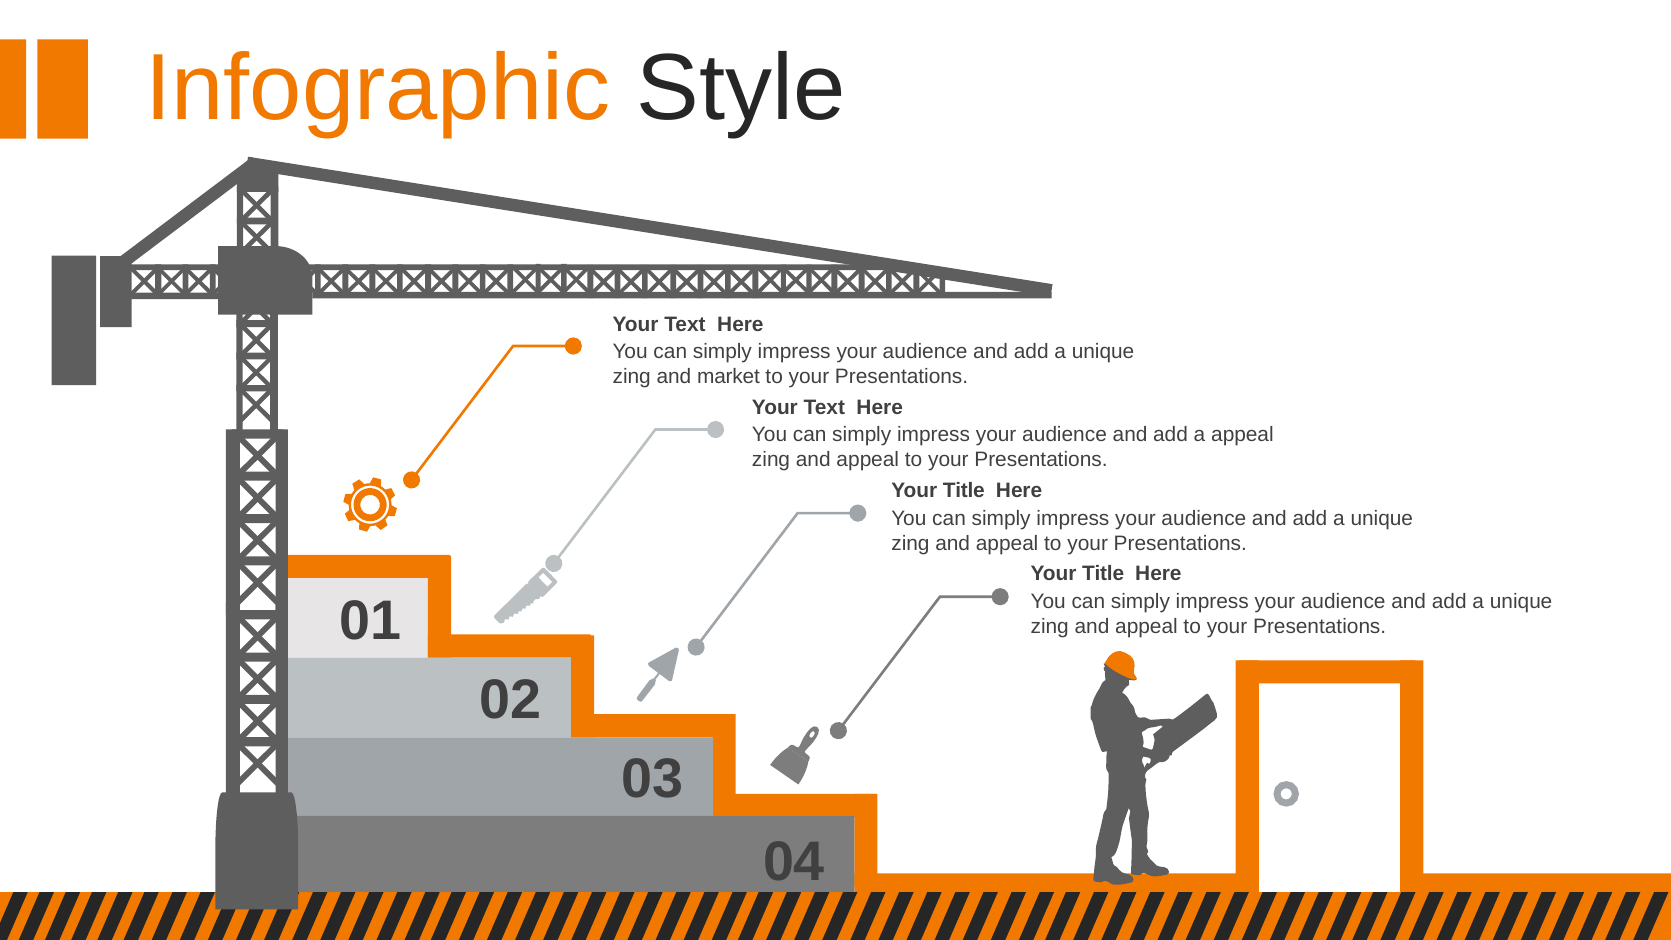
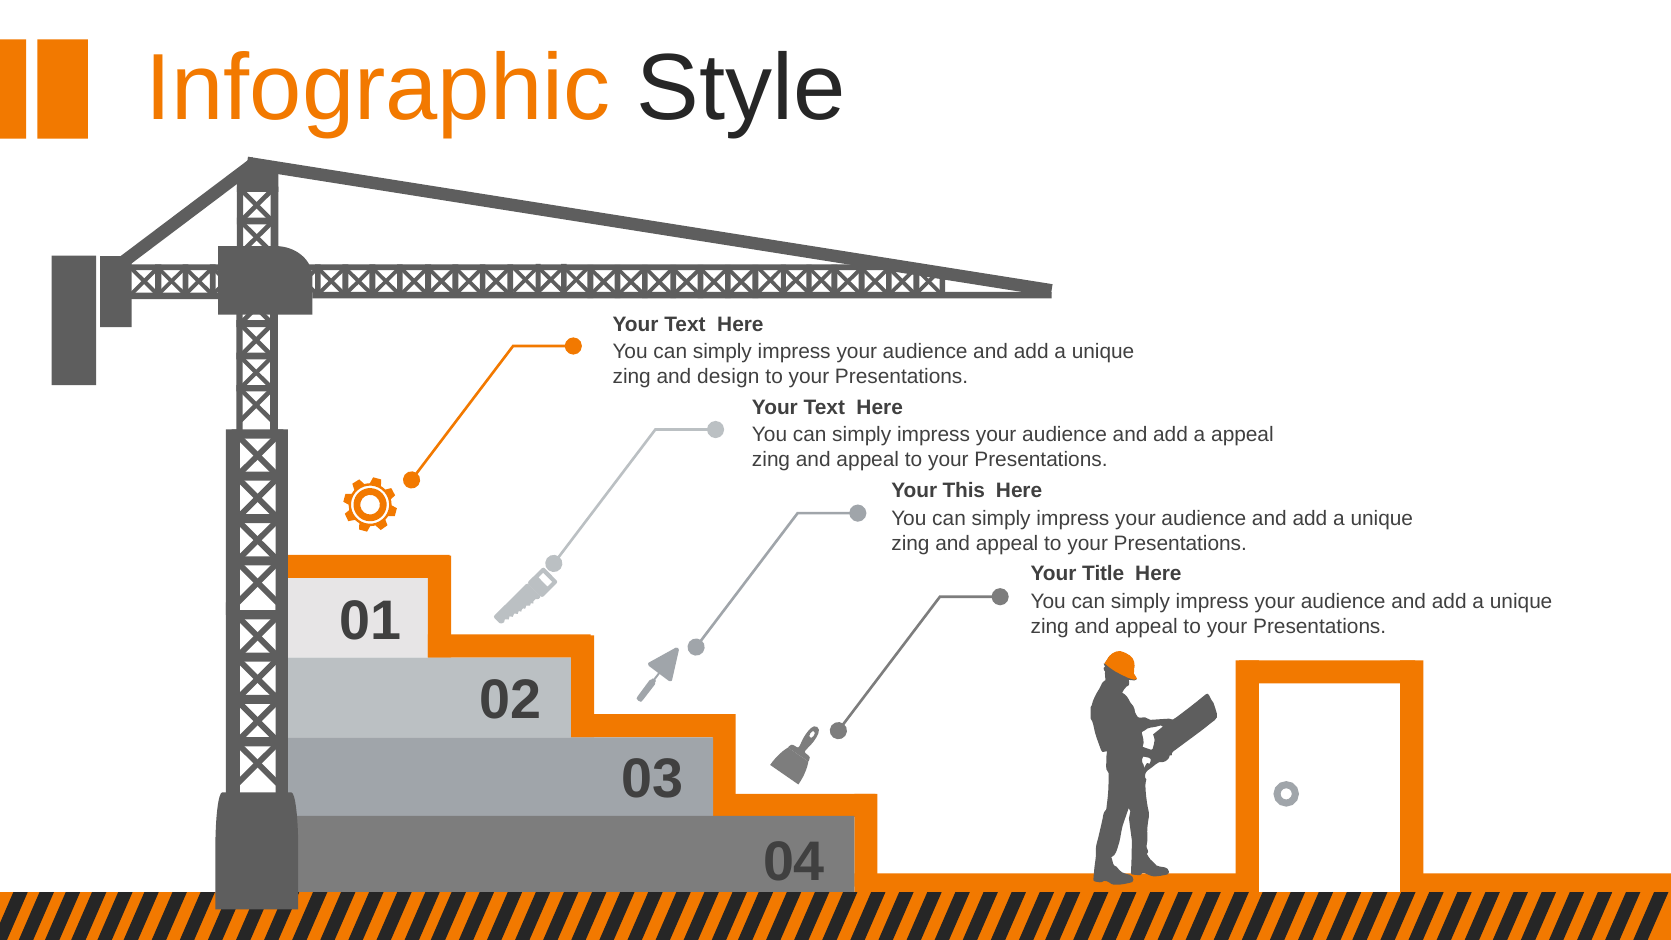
market: market -> design
Title at (964, 491): Title -> This
